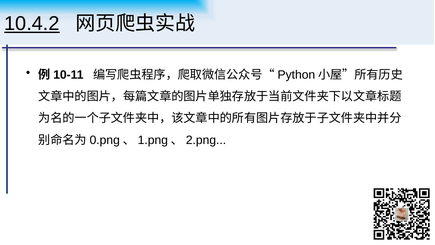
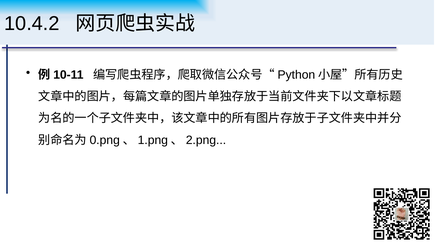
10.4.2 underline: present -> none
